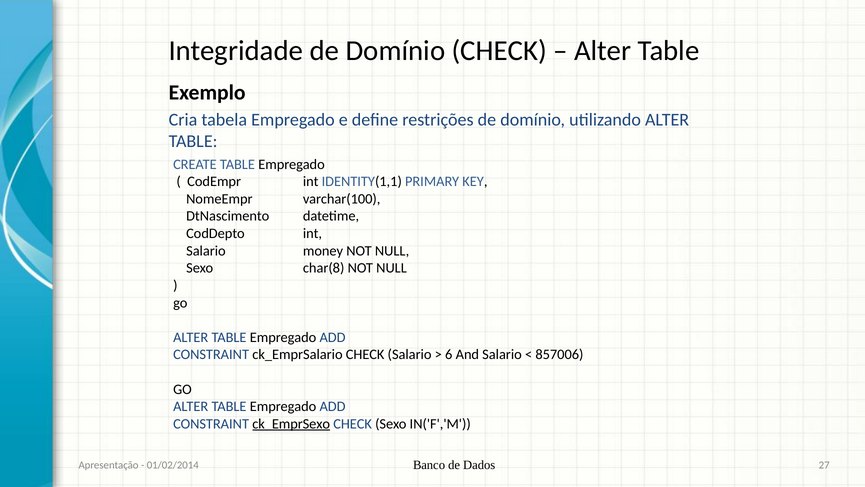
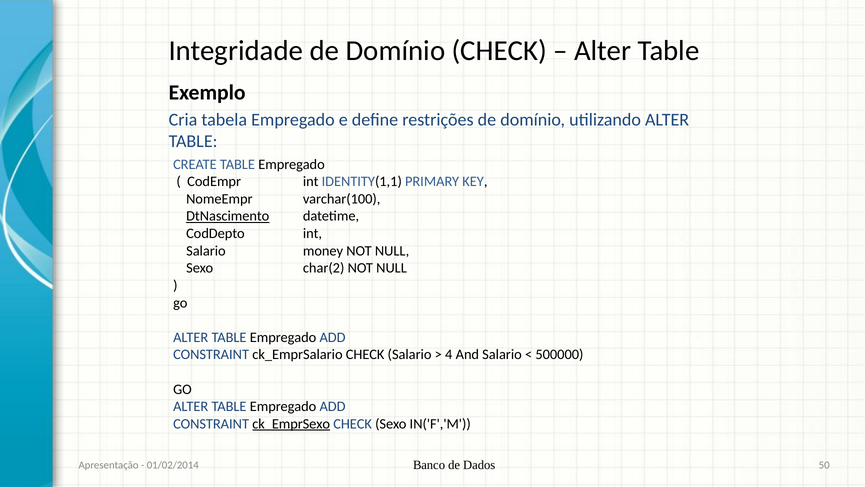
DtNascimento underline: none -> present
char(8: char(8 -> char(2
6: 6 -> 4
857006: 857006 -> 500000
27: 27 -> 50
